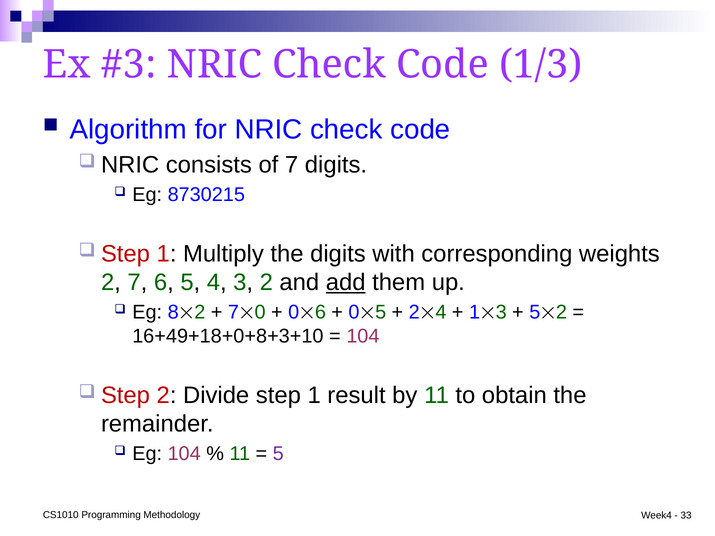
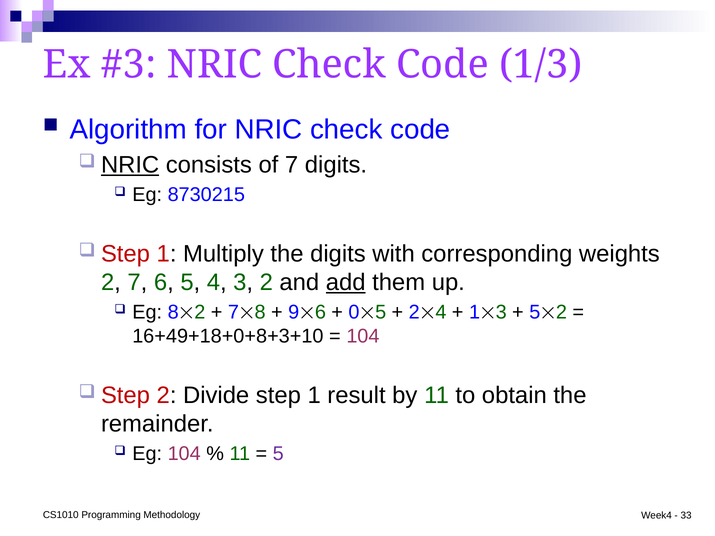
NRIC at (130, 165) underline: none -> present
0 at (260, 312): 0 -> 8
0 at (294, 312): 0 -> 9
